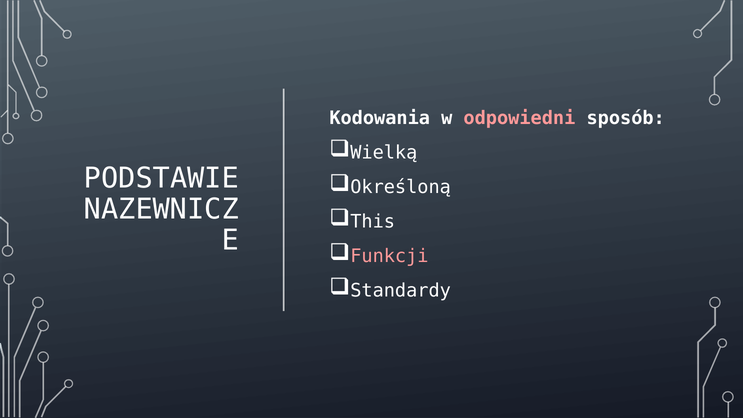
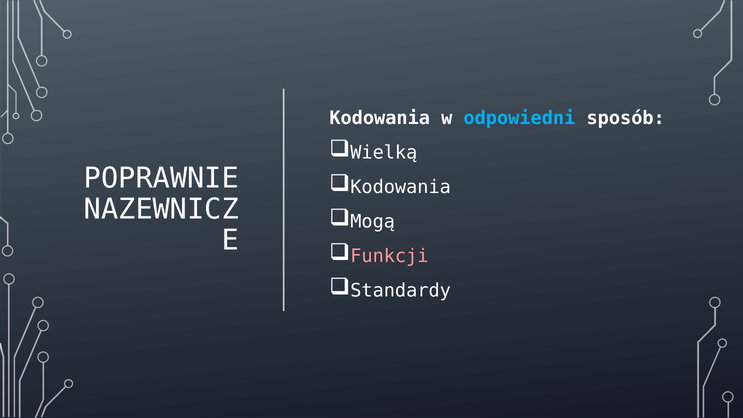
odpowiedni colour: pink -> light blue
PODSTAWIE: PODSTAWIE -> POPRAWNIE
Określoną at (401, 187): Określoną -> Kodowania
This: This -> Mogą
